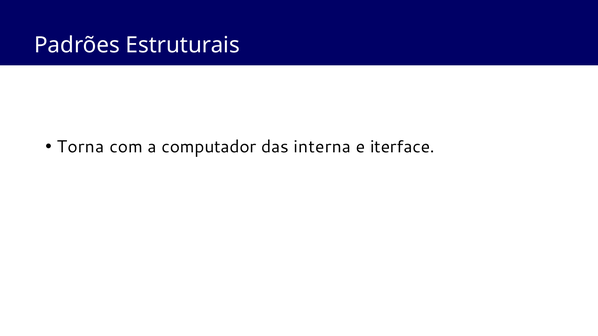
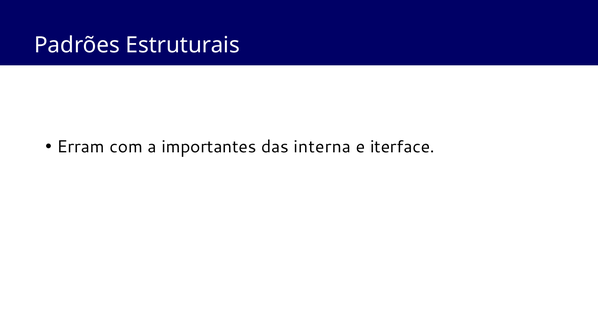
Torna: Torna -> Erram
computador: computador -> importantes
